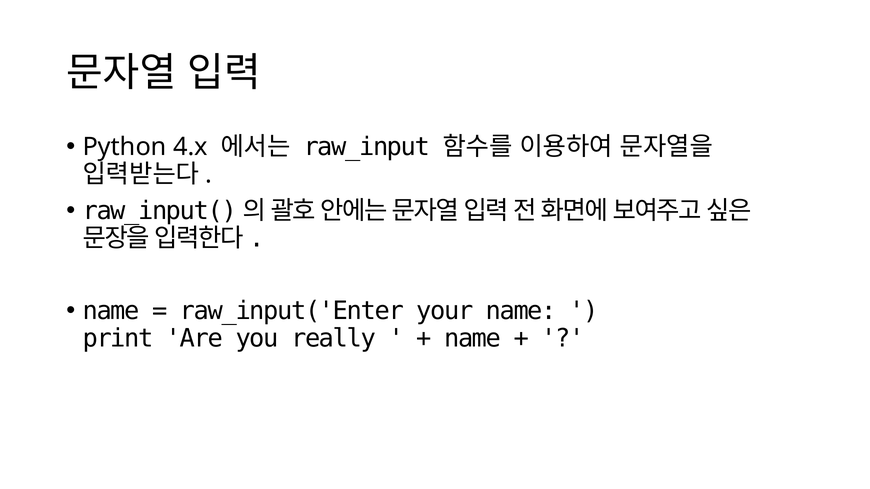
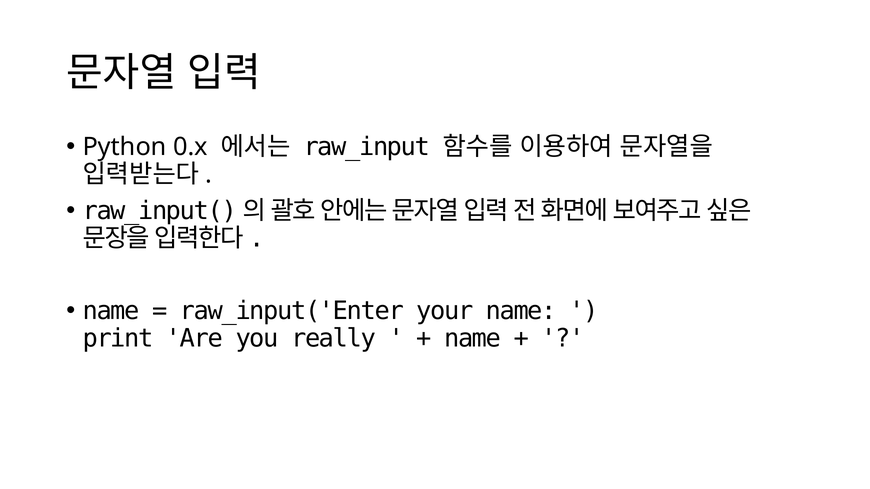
4.x: 4.x -> 0.x
